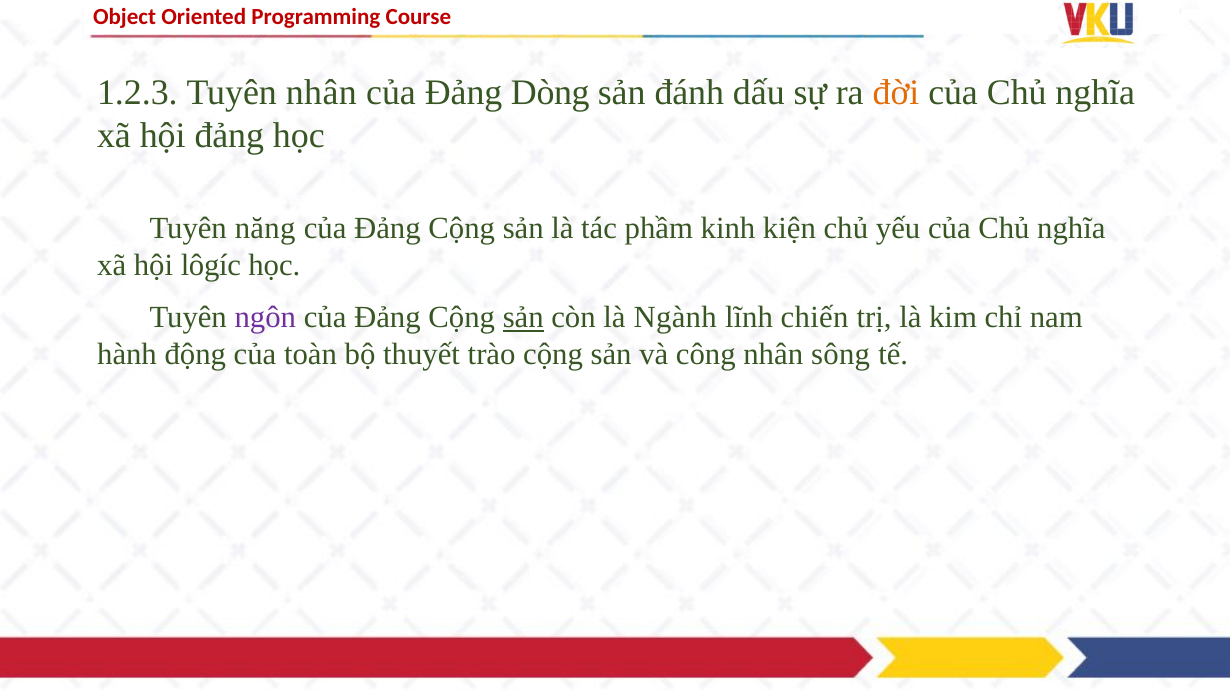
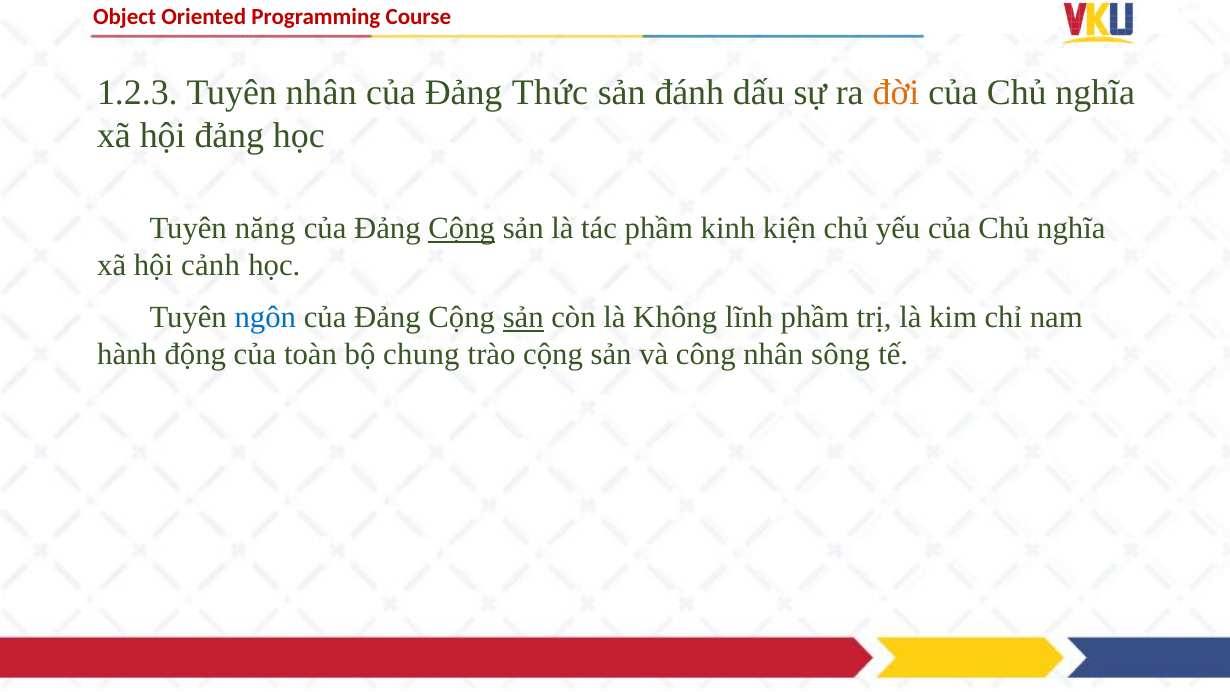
Dòng: Dòng -> Thức
Cộng at (462, 228) underline: none -> present
lôgíc: lôgíc -> cảnh
ngôn colour: purple -> blue
Ngành: Ngành -> Không
lĩnh chiến: chiến -> phầm
thuyết: thuyết -> chung
